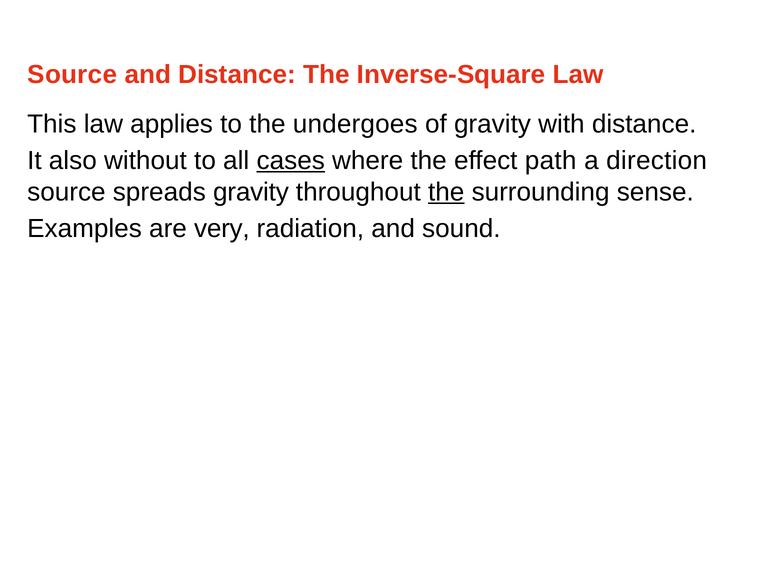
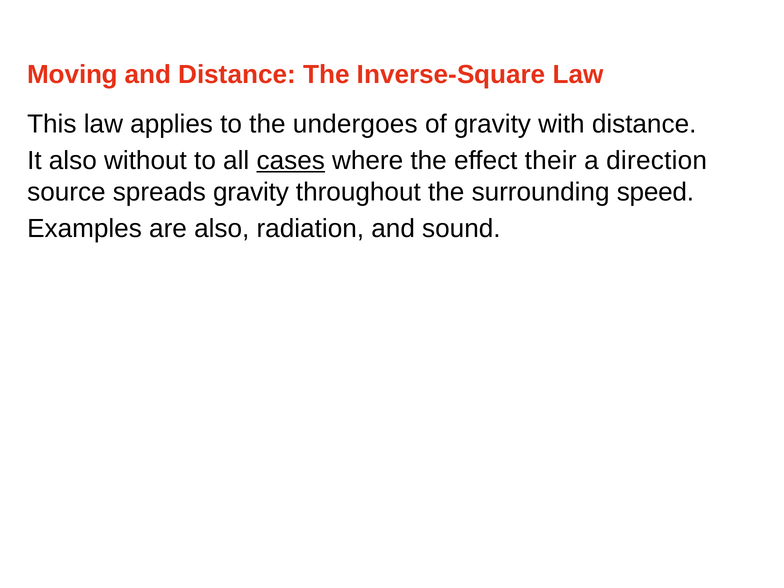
Source at (72, 75): Source -> Moving
path: path -> their
the at (446, 192) underline: present -> none
sense: sense -> speed
are very: very -> also
